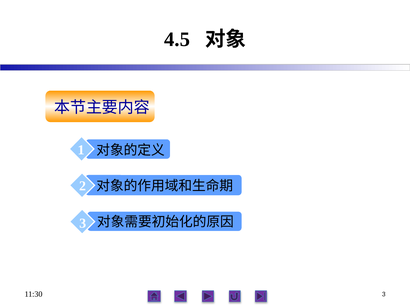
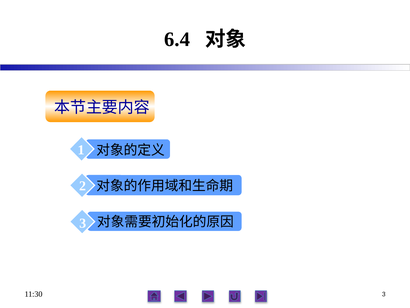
4.5: 4.5 -> 6.4
